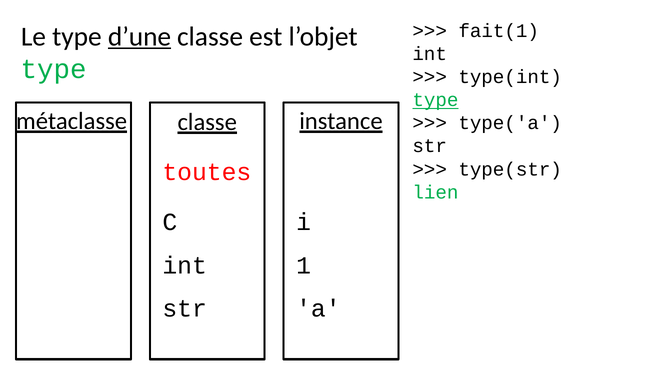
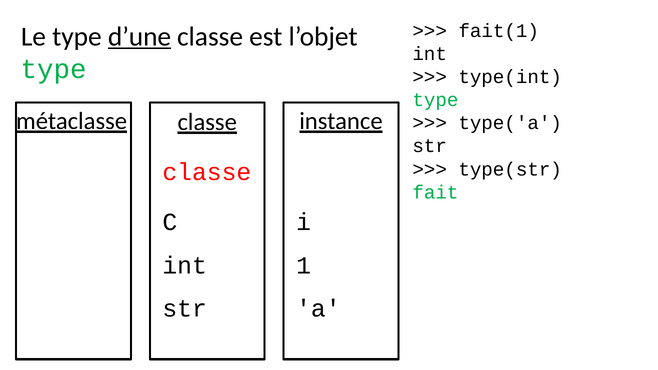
type at (435, 100) underline: present -> none
toutes at (207, 172): toutes -> classe
lien: lien -> fait
